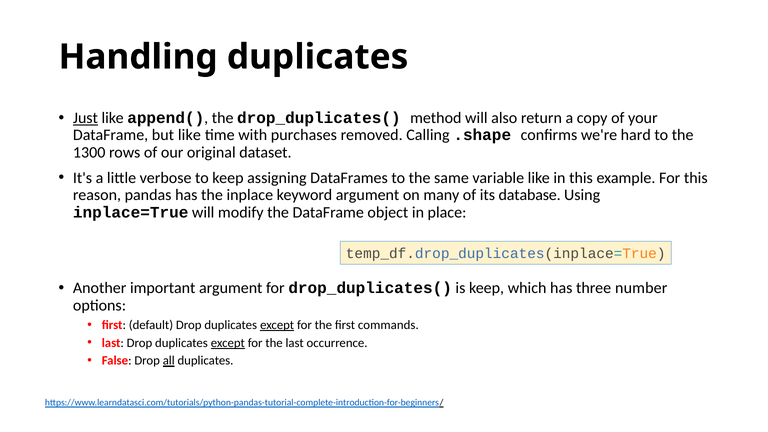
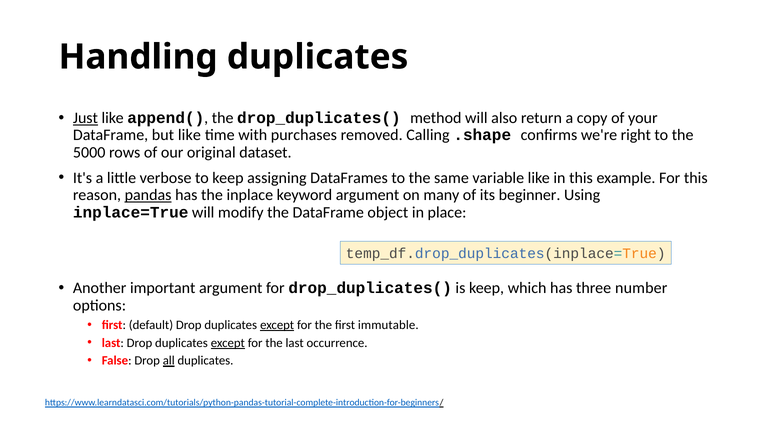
hard: hard -> right
1300: 1300 -> 5000
pandas underline: none -> present
database: database -> beginner
commands: commands -> immutable
